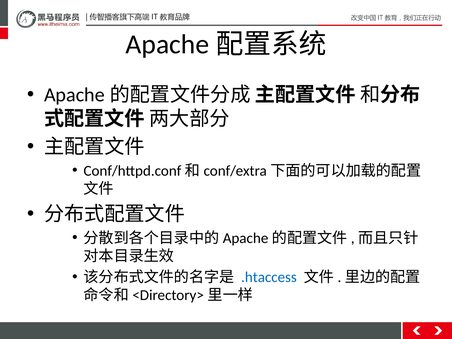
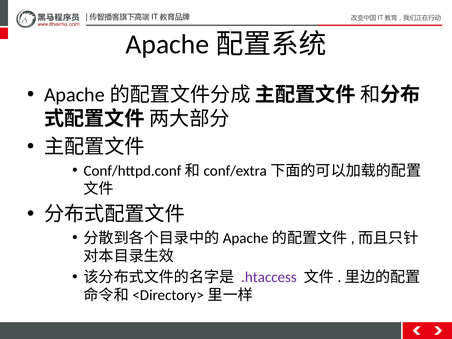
.htaccess colour: blue -> purple
